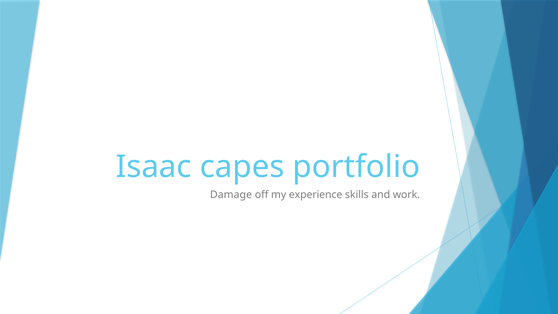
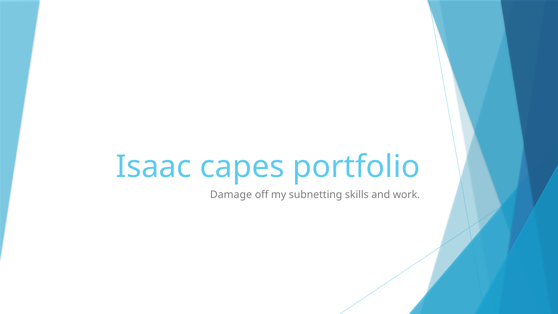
experience: experience -> subnetting
